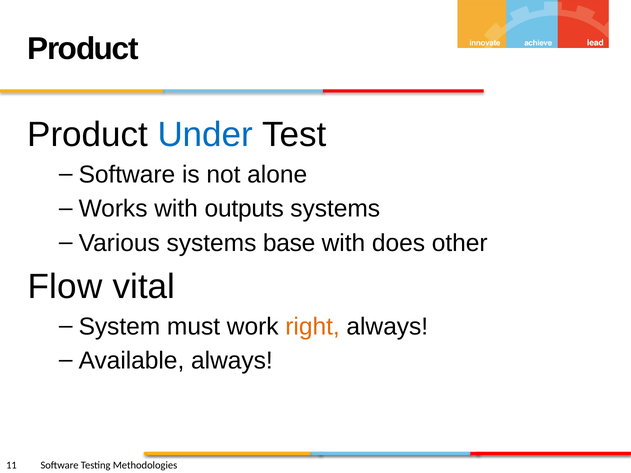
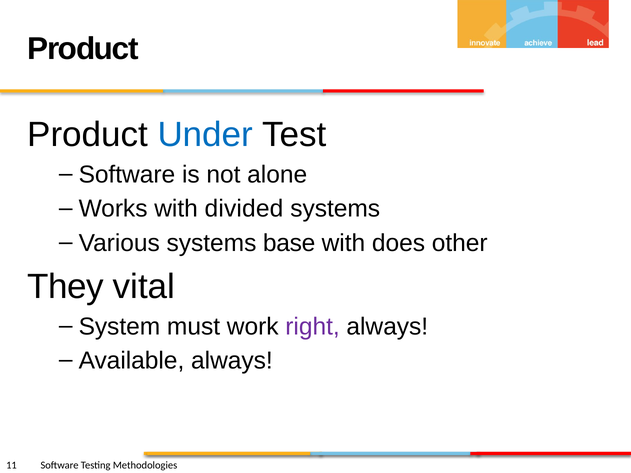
outputs: outputs -> divided
Flow: Flow -> They
right colour: orange -> purple
